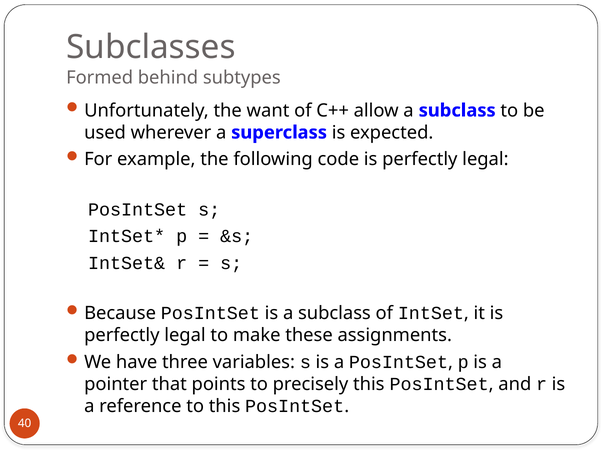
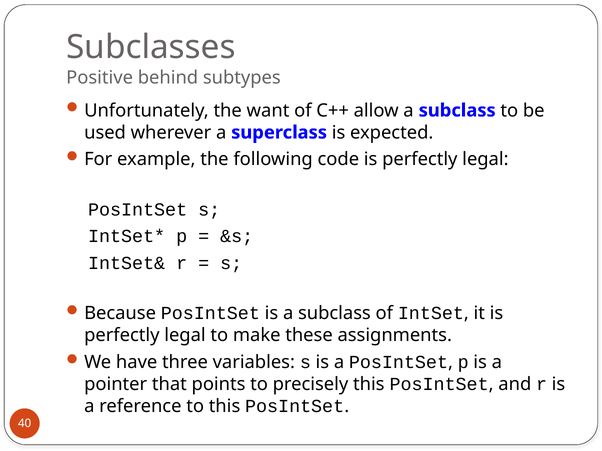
Formed: Formed -> Positive
